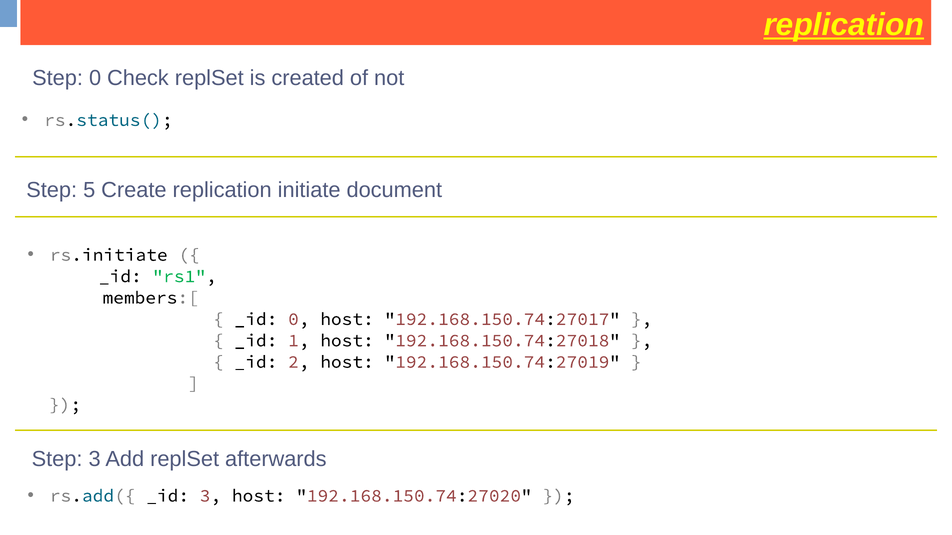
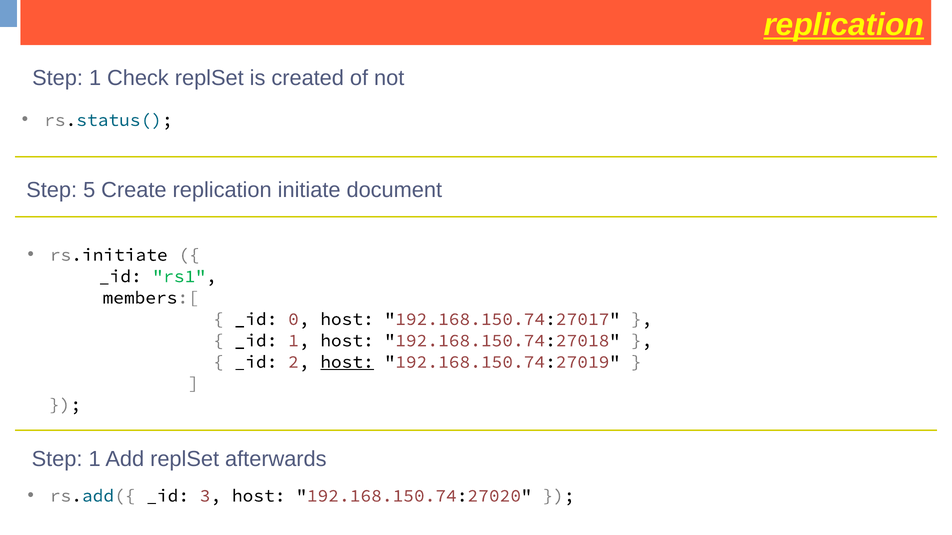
0 at (95, 78): 0 -> 1
host at (347, 362) underline: none -> present
3 at (95, 459): 3 -> 1
